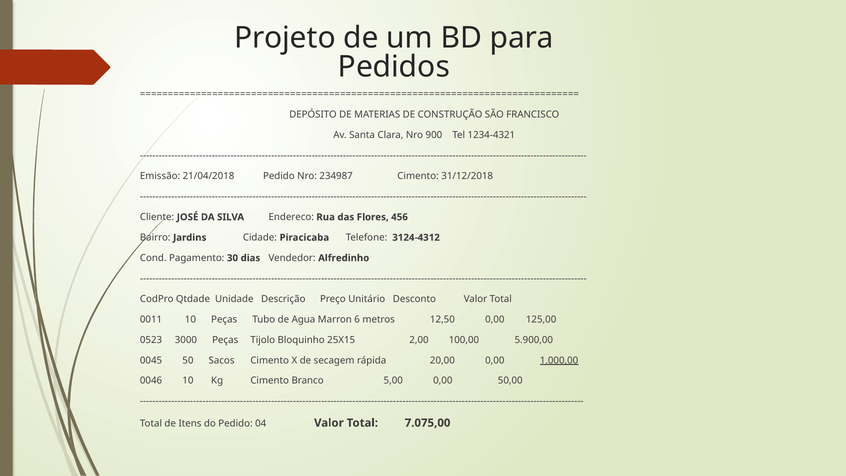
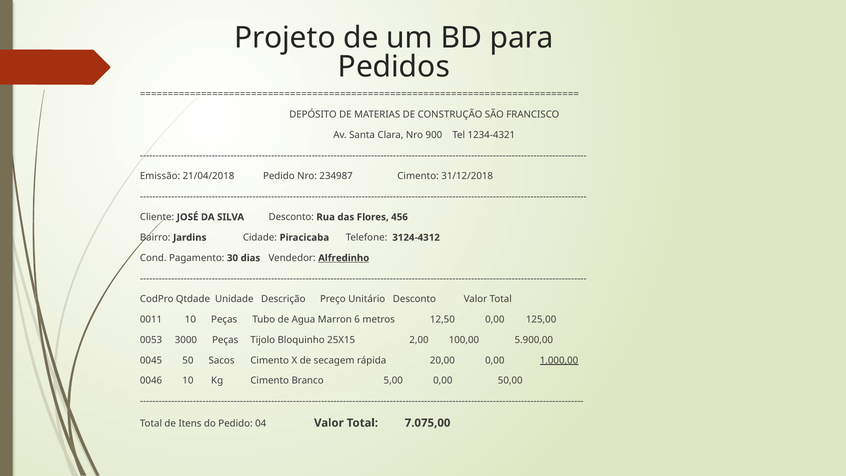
SILVA Endereco: Endereco -> Desconto
Alfredinho underline: none -> present
0523: 0523 -> 0053
